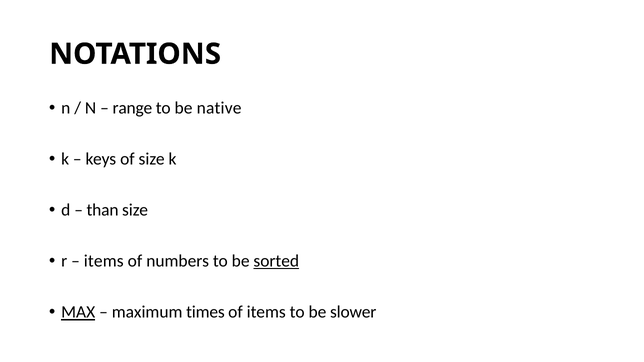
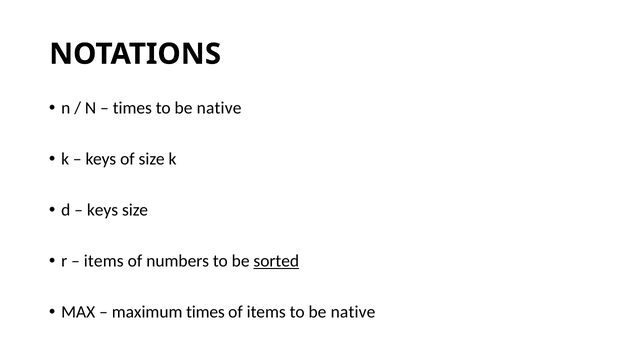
range at (132, 108): range -> times
than at (103, 210): than -> keys
MAX underline: present -> none
items to be slower: slower -> native
